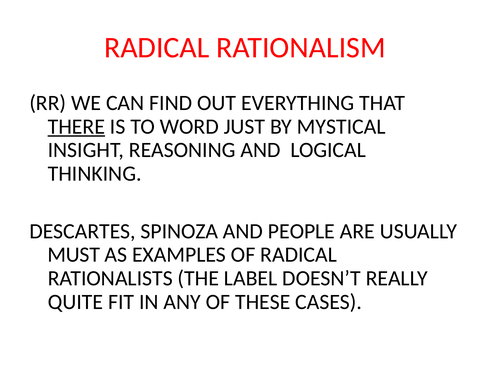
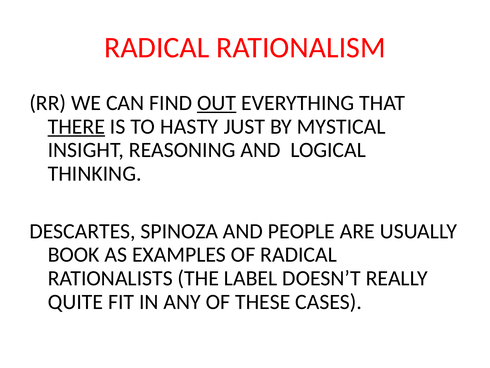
OUT underline: none -> present
WORD: WORD -> HASTY
MUST: MUST -> BOOK
